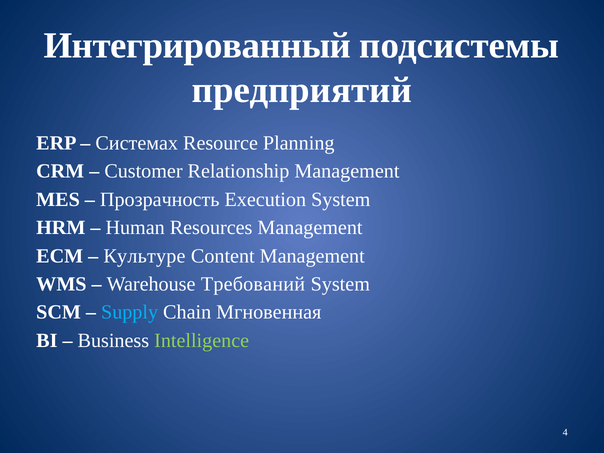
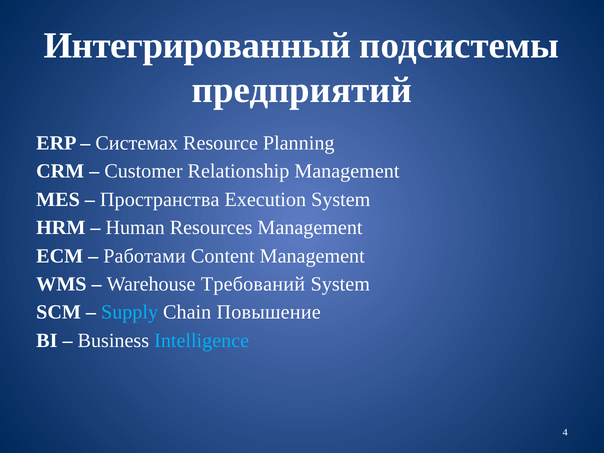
Прозрачность: Прозрачность -> Пространства
Культуре: Культуре -> Работами
Мгновенная: Мгновенная -> Повышение
Intelligence colour: light green -> light blue
